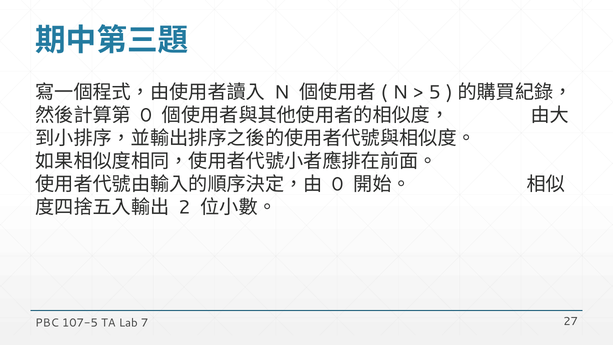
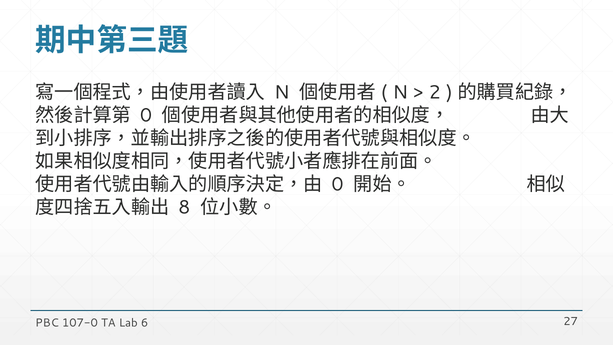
5: 5 -> 2
2: 2 -> 8
107-5: 107-5 -> 107-0
7: 7 -> 6
